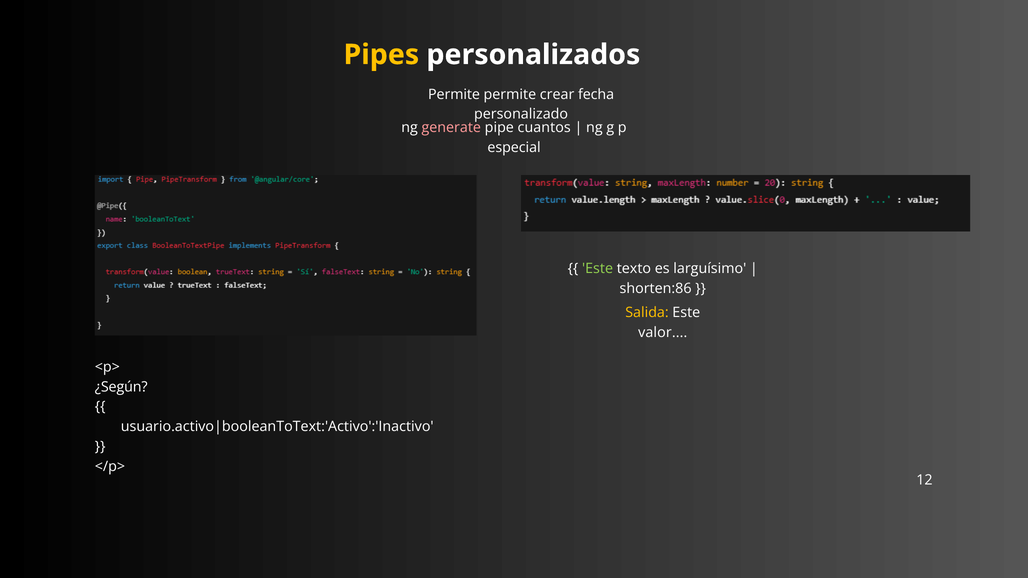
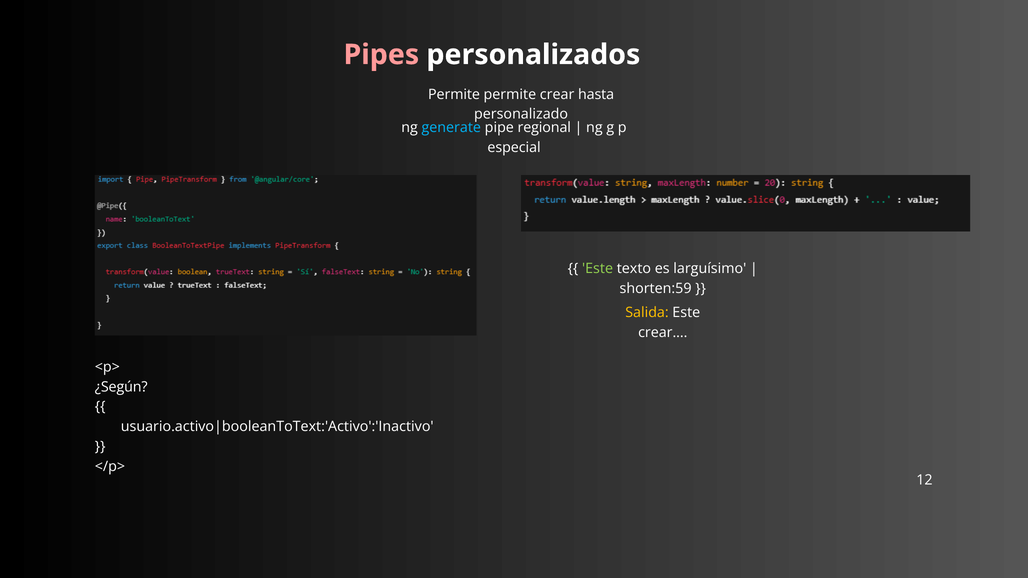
Pipes colour: yellow -> pink
fecha: fecha -> hasta
generate colour: pink -> light blue
cuantos: cuantos -> regional
shorten:86: shorten:86 -> shorten:59
valor at (663, 333): valor -> crear
